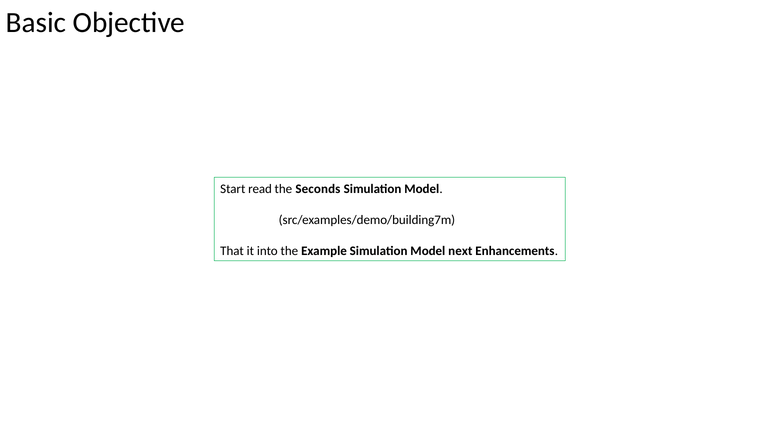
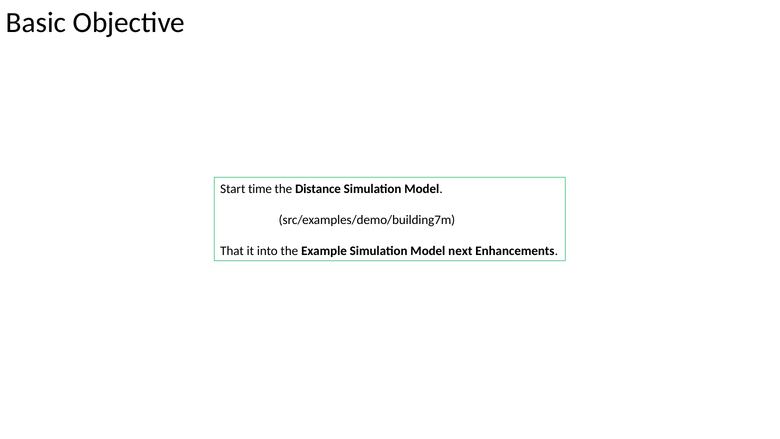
read: read -> time
Seconds: Seconds -> Distance
